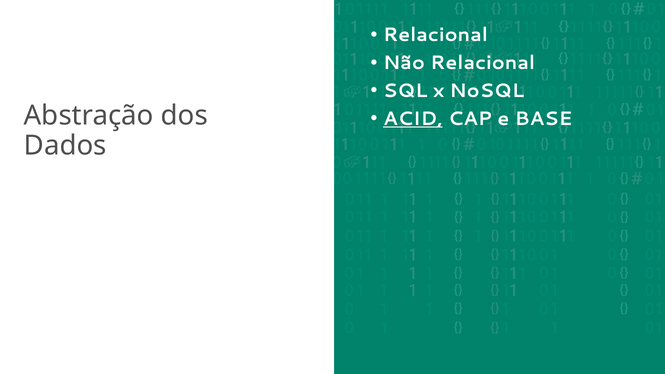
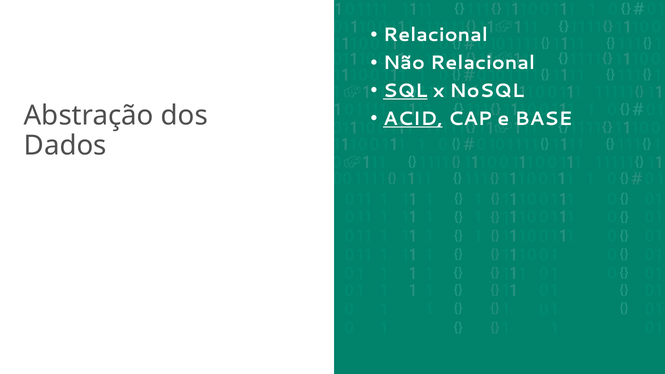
SQL underline: none -> present
